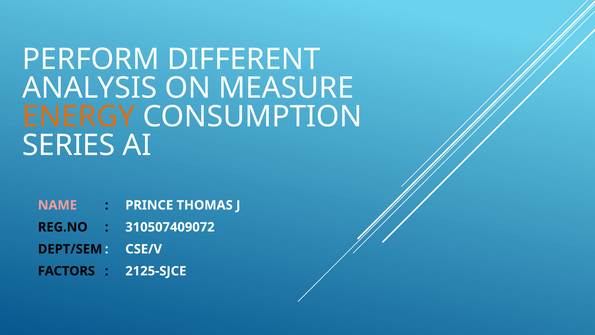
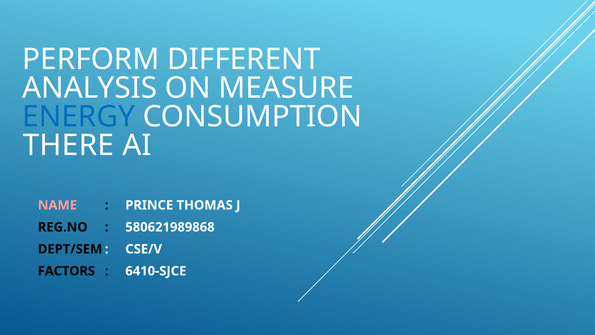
ENERGY colour: orange -> blue
SERIES: SERIES -> THERE
310507409072: 310507409072 -> 580621989868
2125-SJCE: 2125-SJCE -> 6410-SJCE
